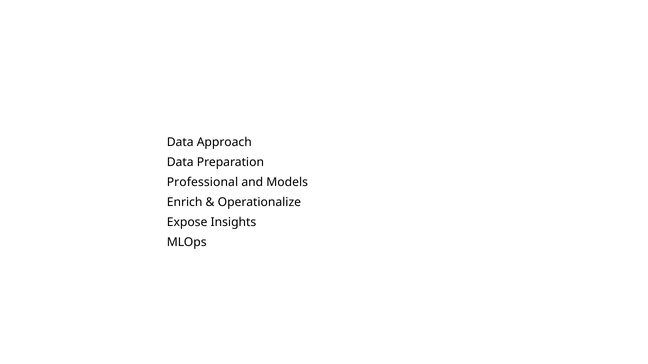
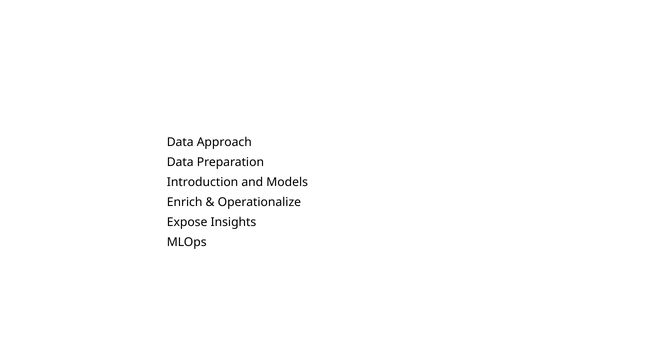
Professional: Professional -> Introduction
